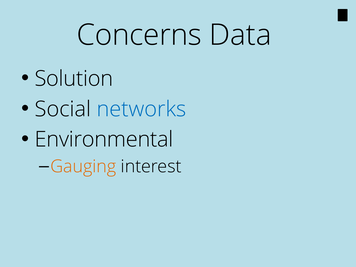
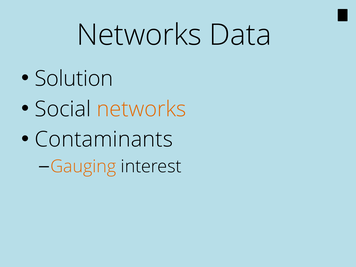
Concerns at (139, 35): Concerns -> Networks
networks at (141, 109) colour: blue -> orange
Environmental: Environmental -> Contaminants
